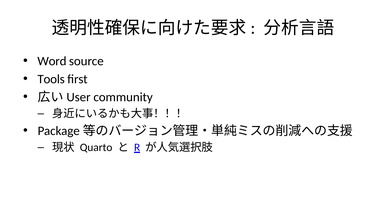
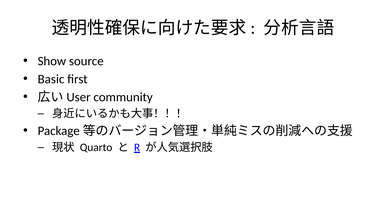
Word: Word -> Show
Tools: Tools -> Basic
